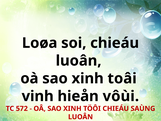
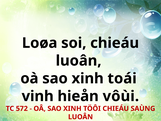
toâi: toâi -> toái
